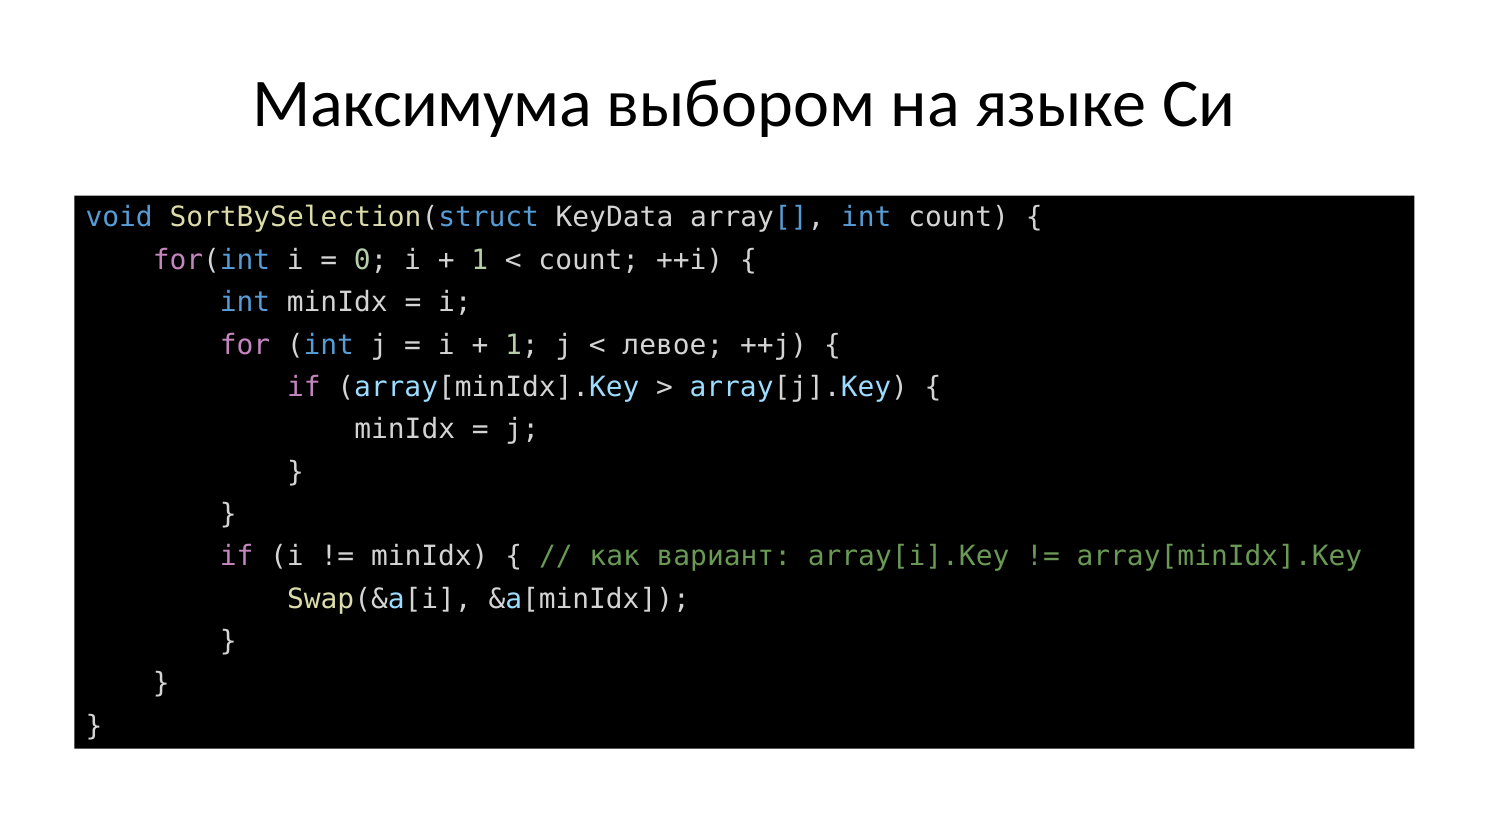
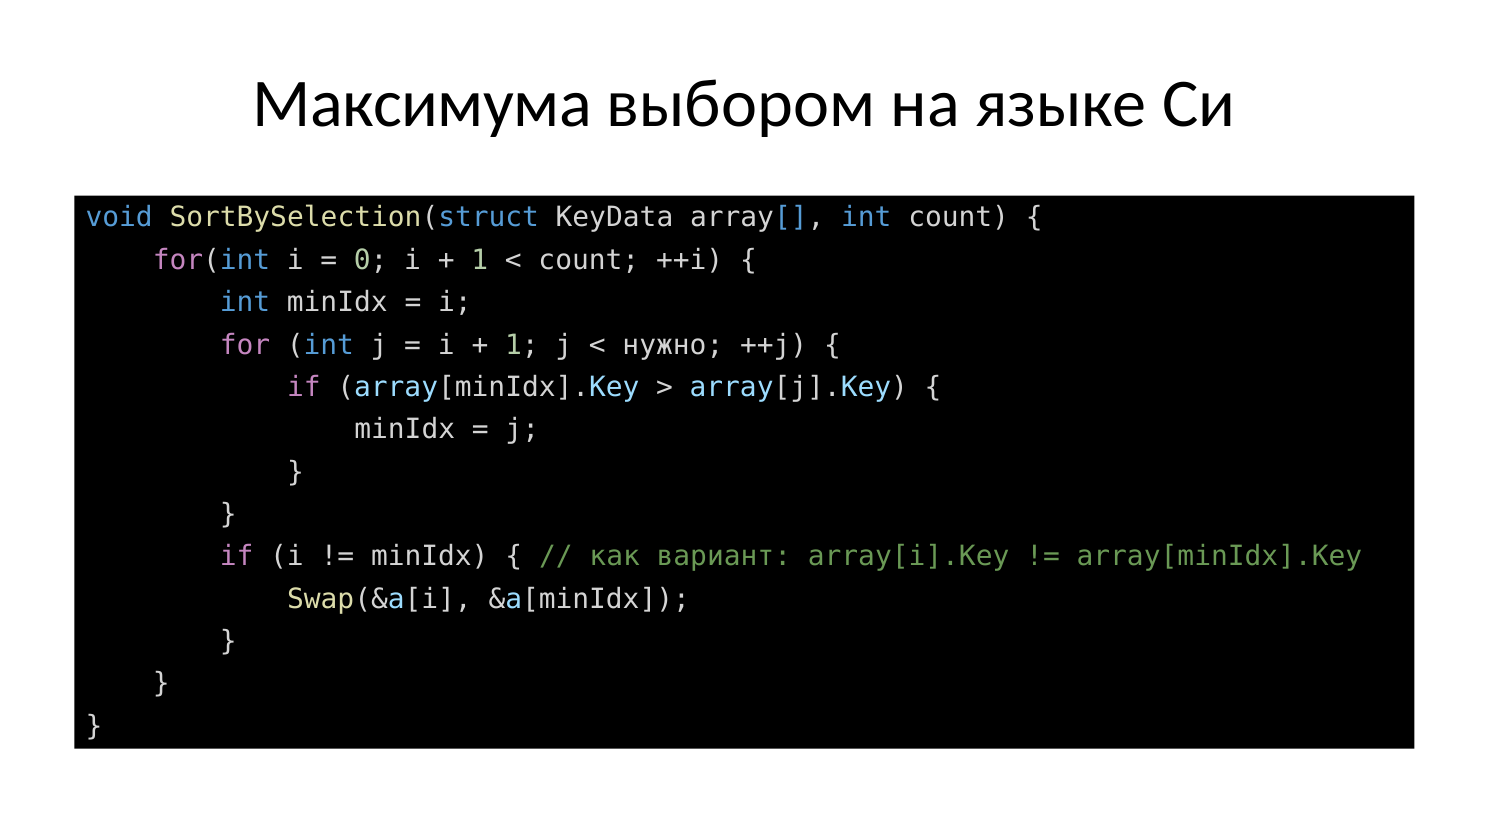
левое: левое -> нужно
